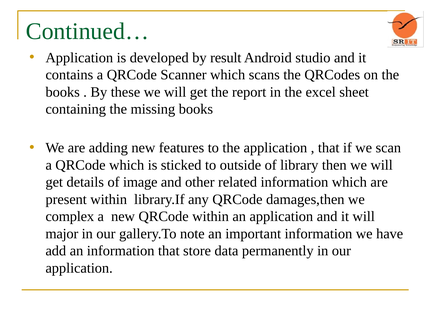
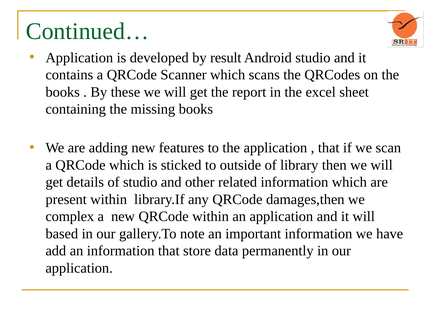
of image: image -> studio
major: major -> based
